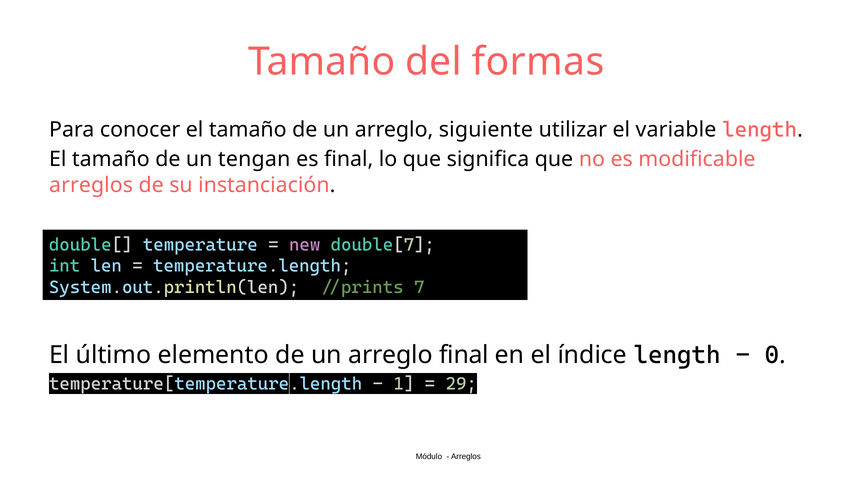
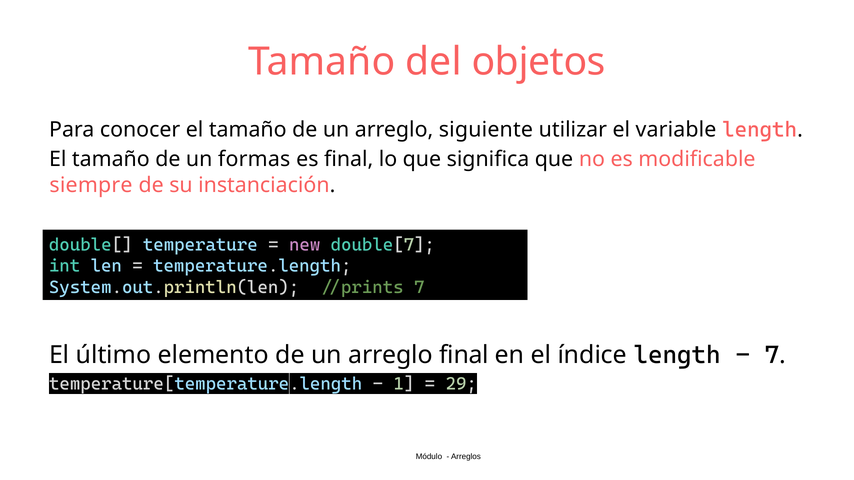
formas: formas -> objetos
tengan: tengan -> formas
arreglos at (91, 185): arreglos -> siempre
0 at (772, 355): 0 -> 7
